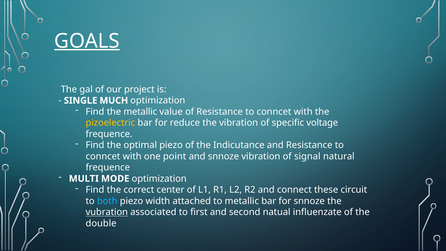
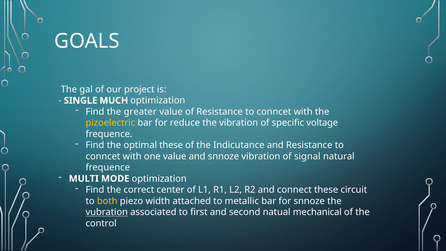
GOALS underline: present -> none
the metallic: metallic -> greater
optimal piezo: piezo -> these
one point: point -> value
both colour: light blue -> yellow
influenzate: influenzate -> mechanical
double: double -> control
